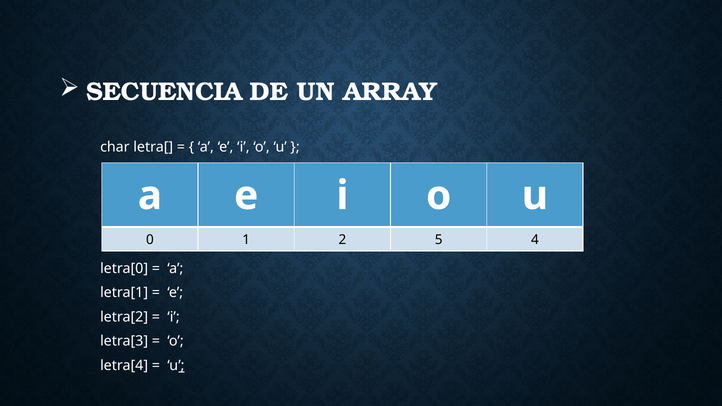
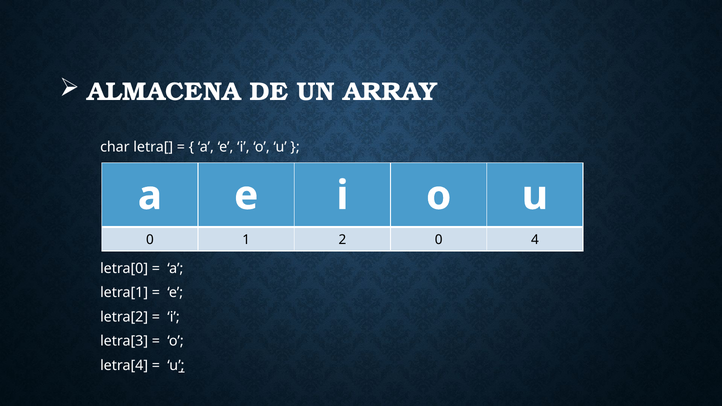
SECUENCIA: SECUENCIA -> ALMACENA
2 5: 5 -> 0
